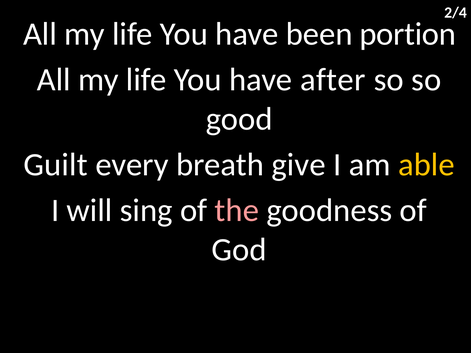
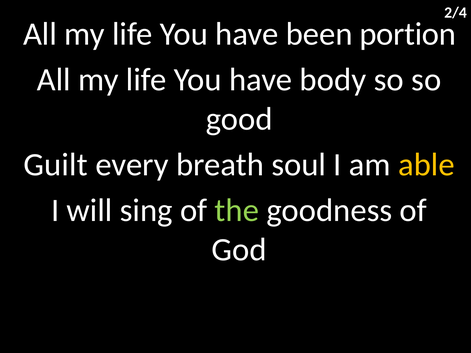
after: after -> body
give: give -> soul
the colour: pink -> light green
